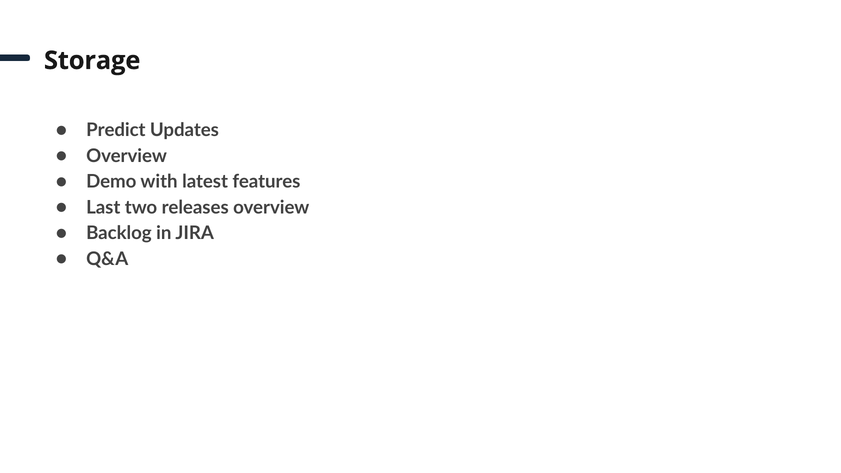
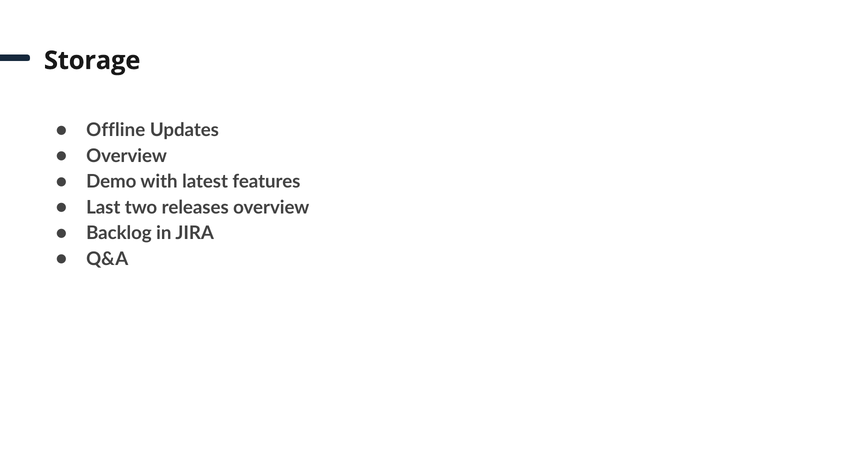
Predict: Predict -> Offline
